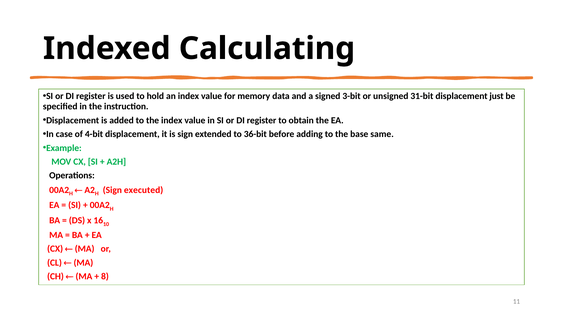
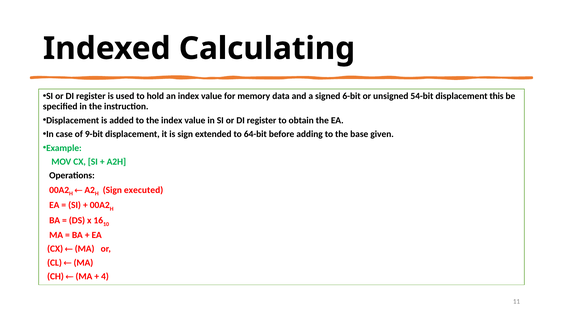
3-bit: 3-bit -> 6-bit
31-bit: 31-bit -> 54-bit
just: just -> this
4-bit: 4-bit -> 9-bit
36-bit: 36-bit -> 64-bit
same: same -> given
8: 8 -> 4
